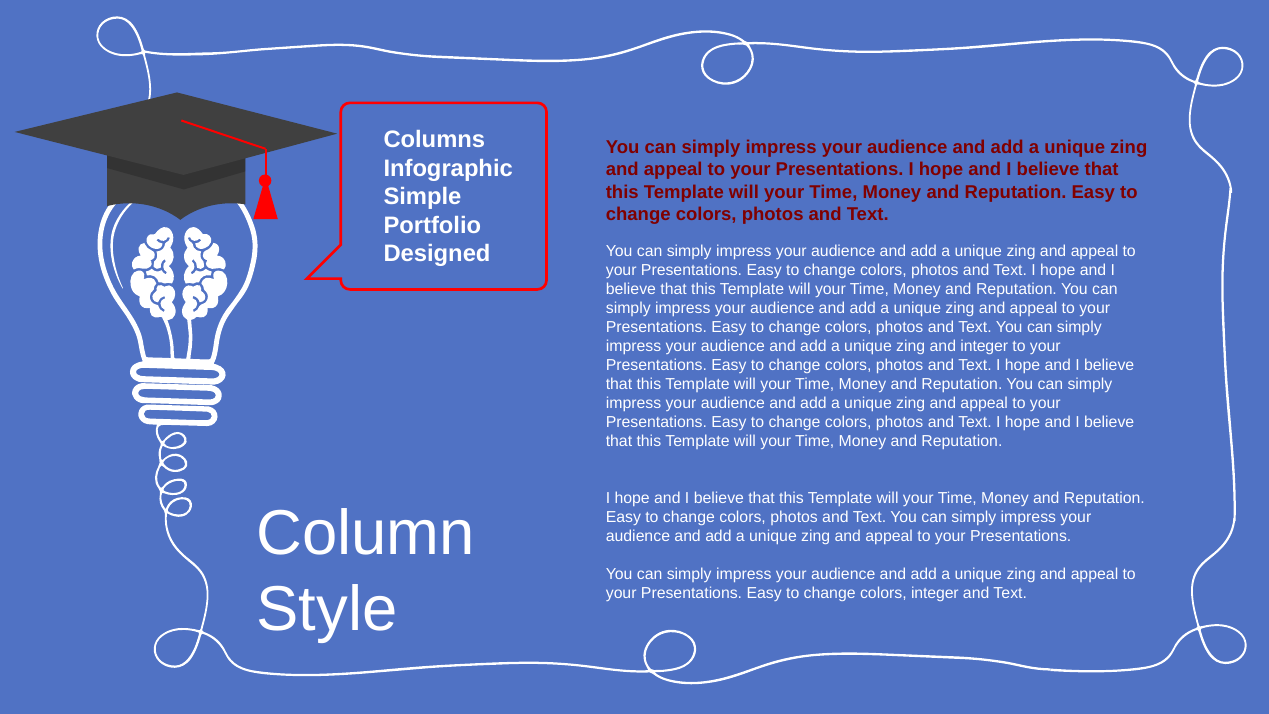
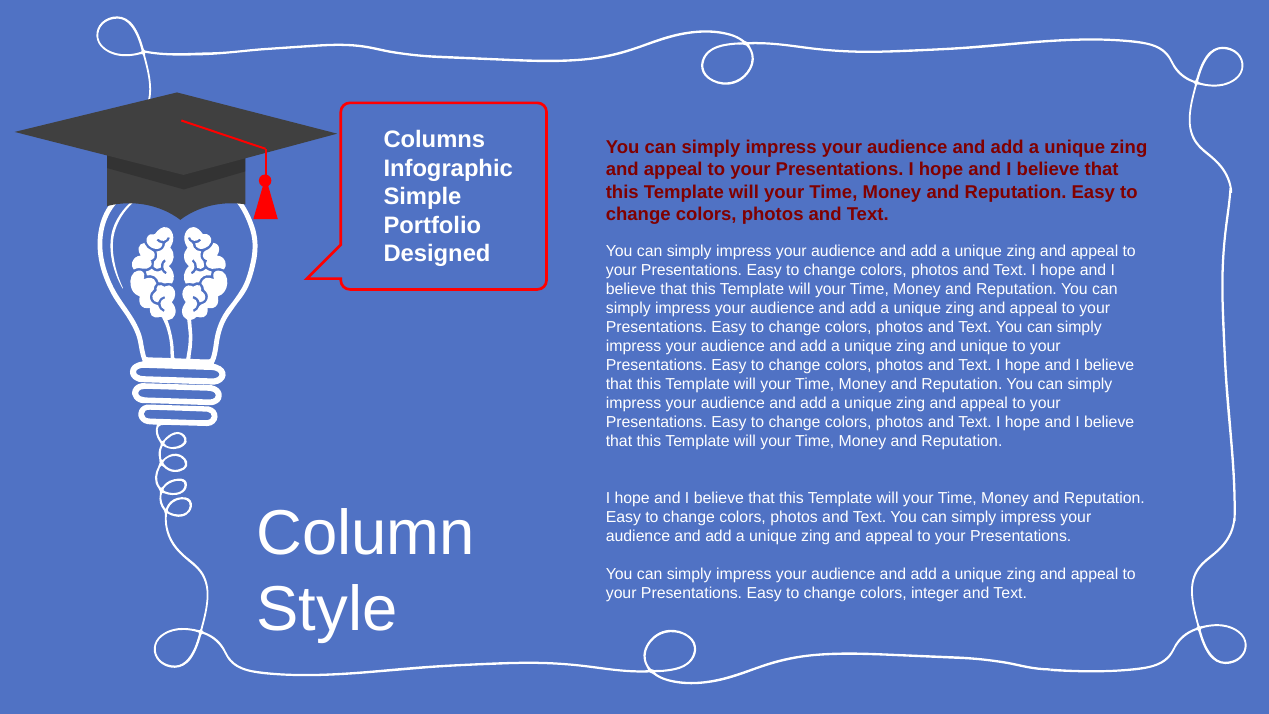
and integer: integer -> unique
